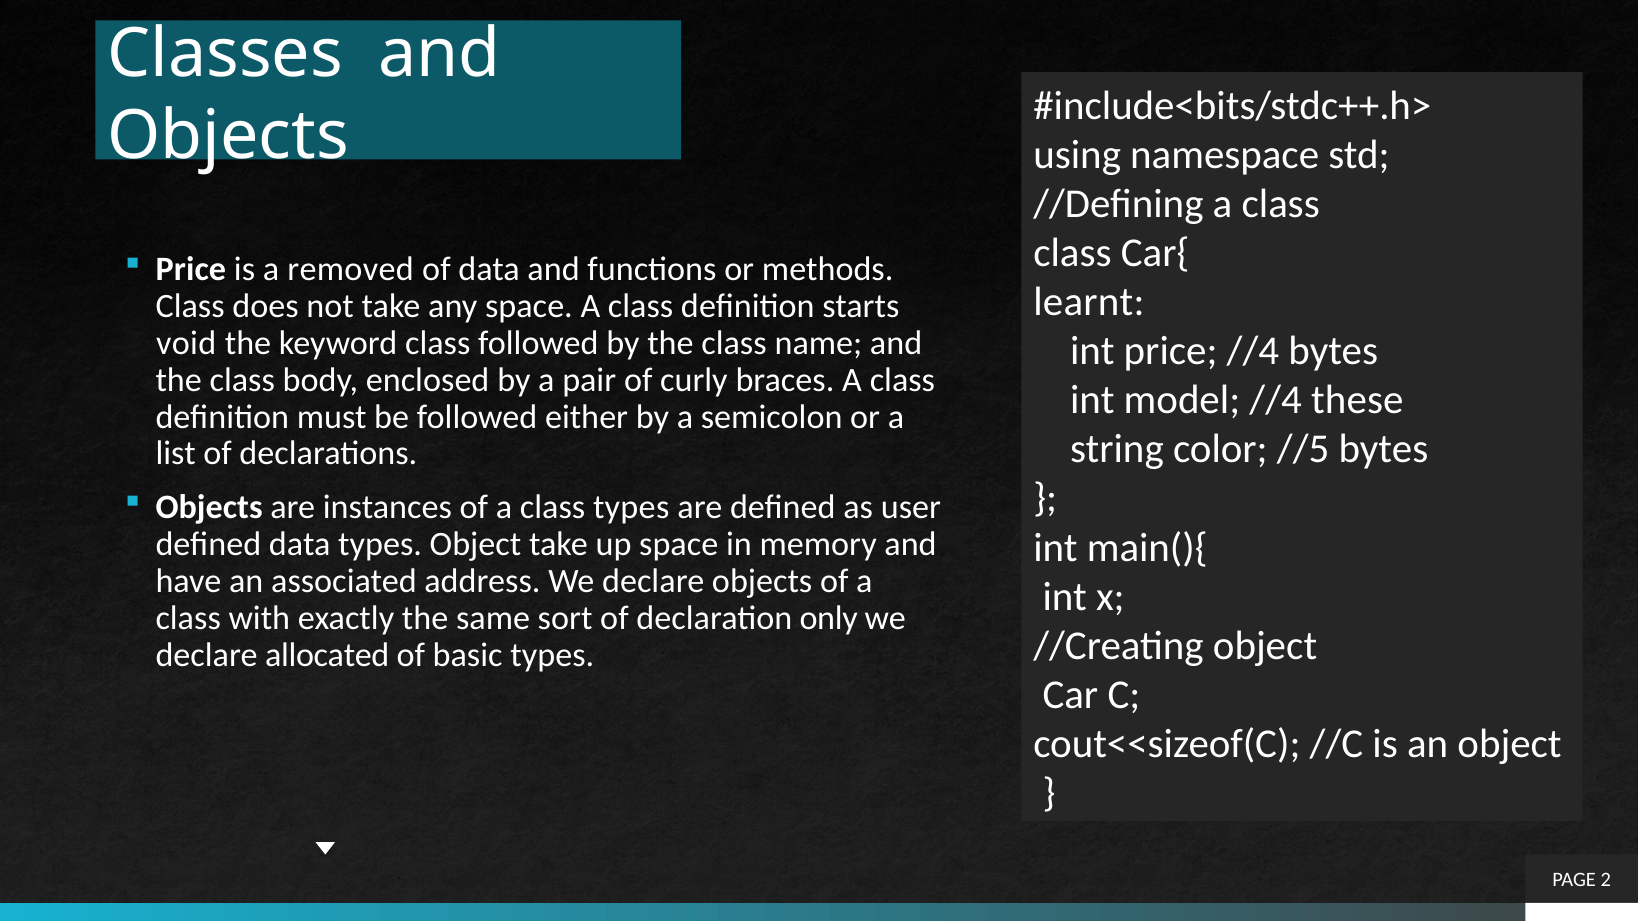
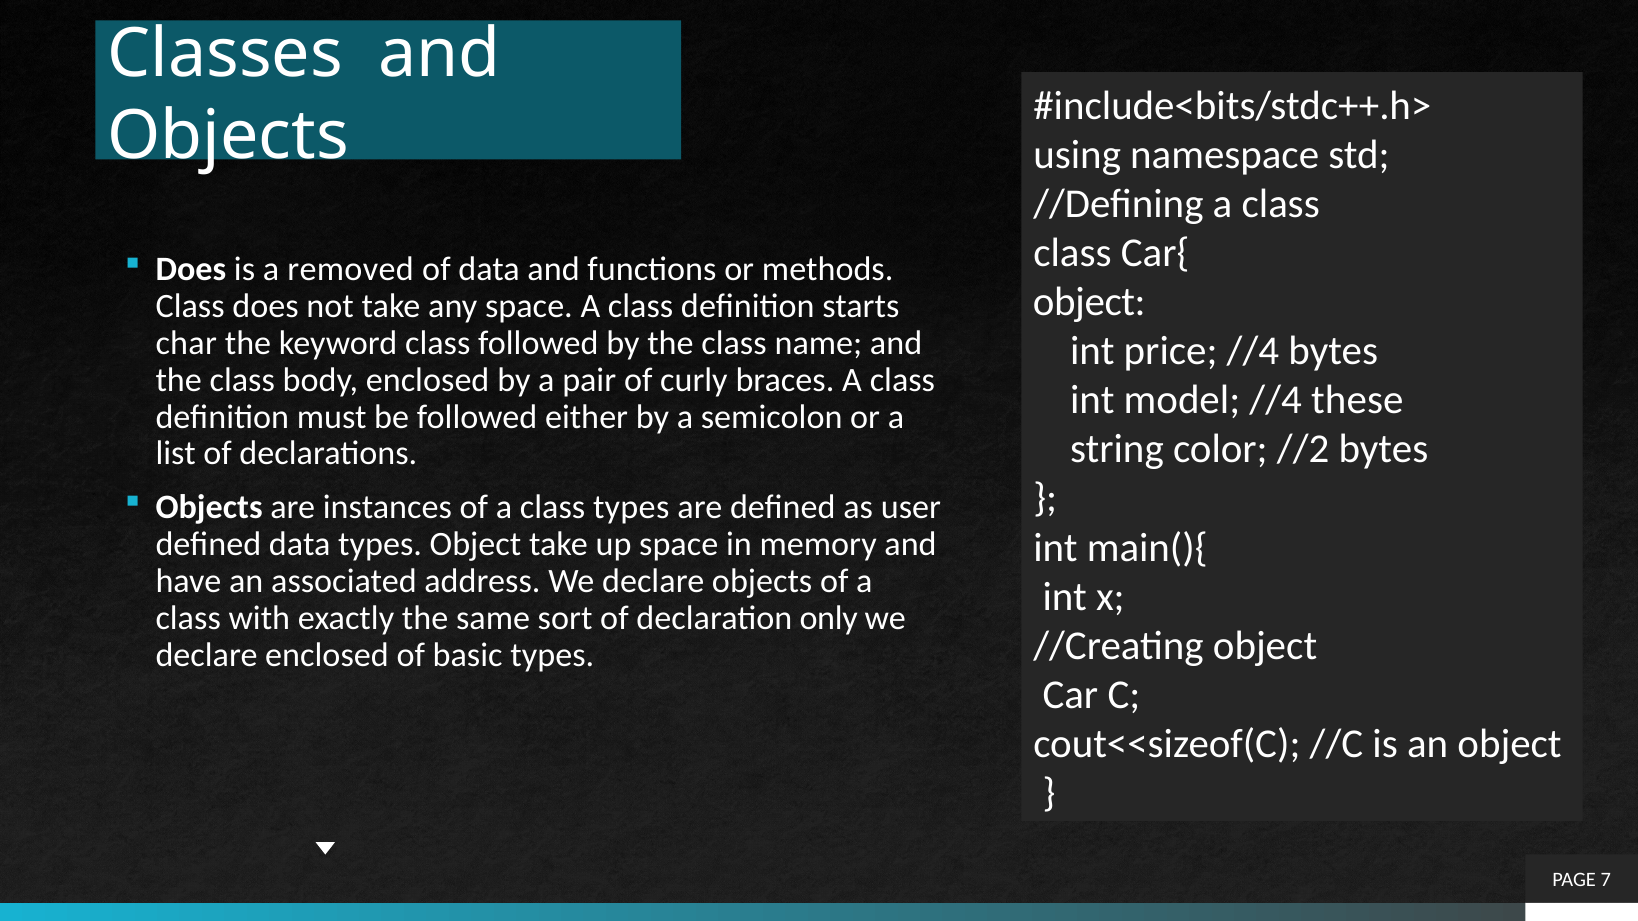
Price at (191, 270): Price -> Does
learnt at (1089, 302): learnt -> object
void: void -> char
//5: //5 -> //2
declare allocated: allocated -> enclosed
2: 2 -> 7
